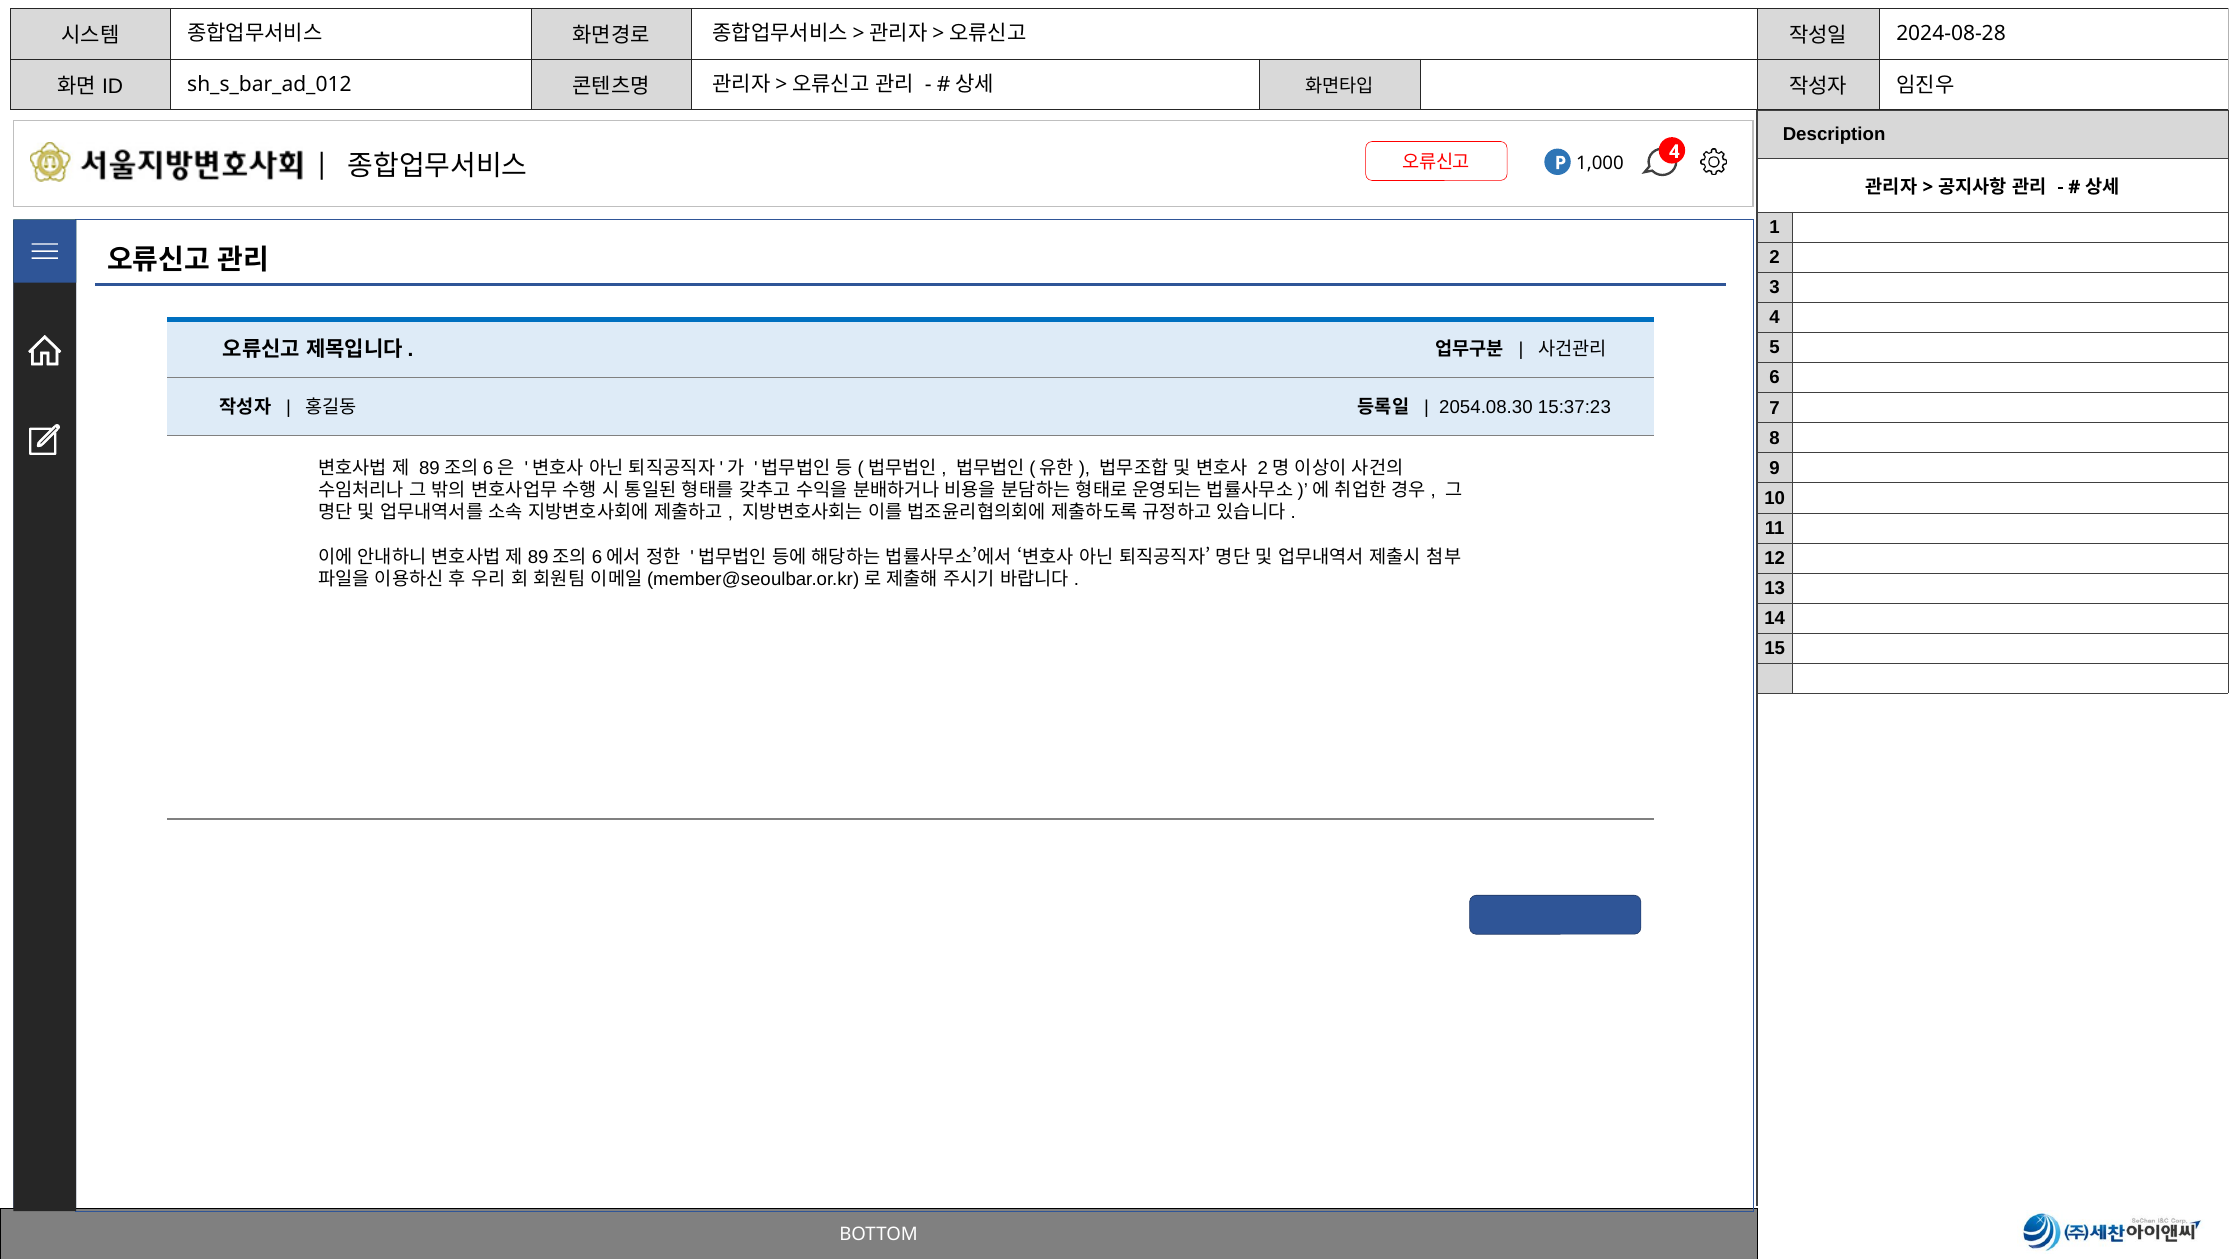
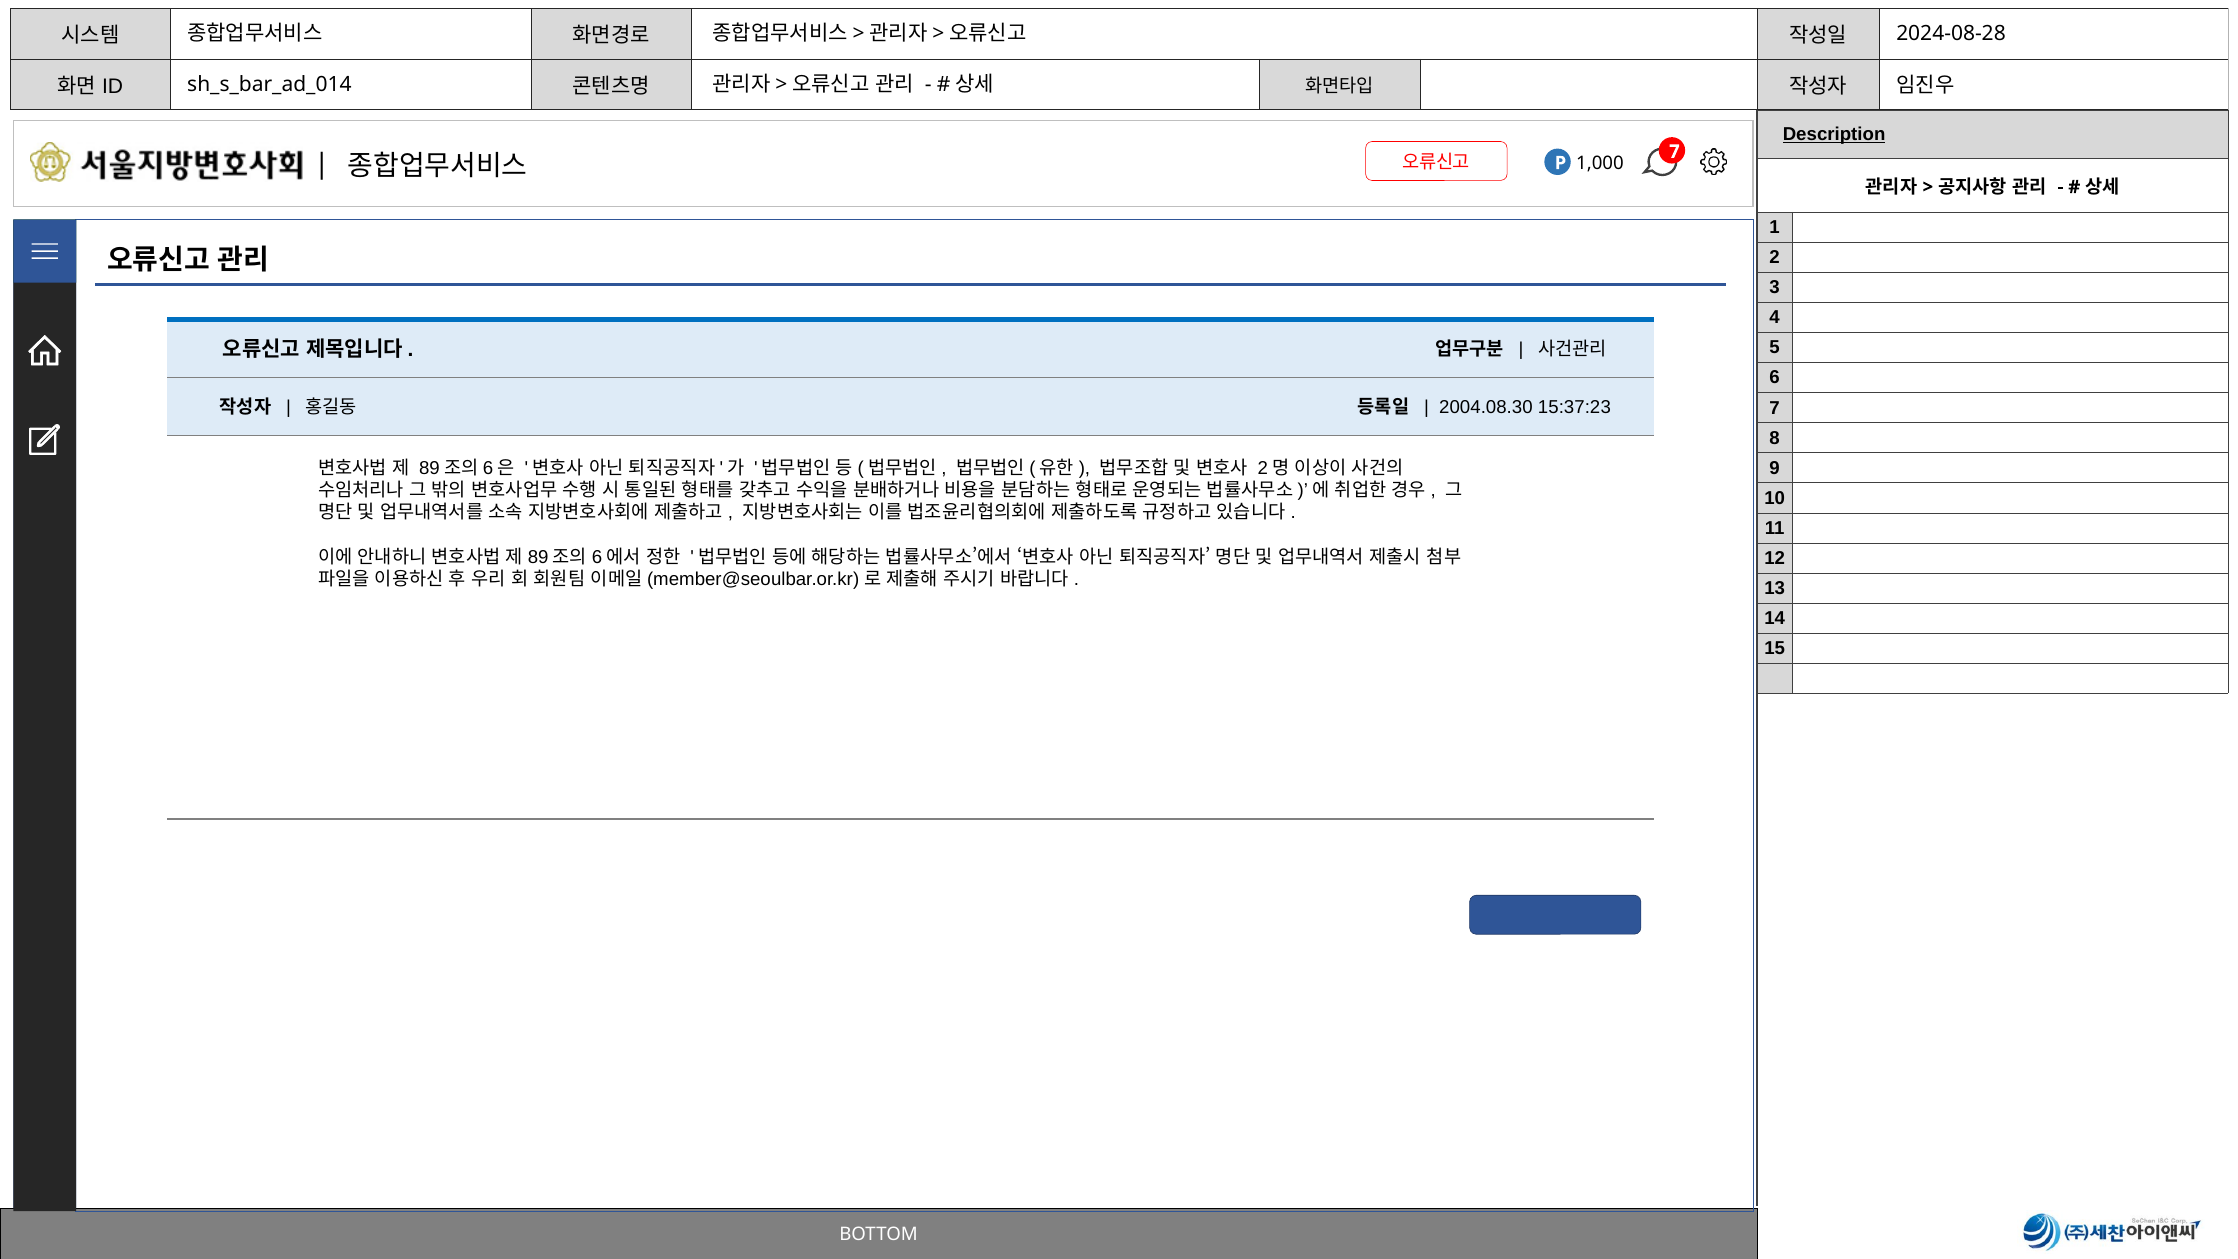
sh_s_bar_ad_012: sh_s_bar_ad_012 -> sh_s_bar_ad_014
Description underline: none -> present
4 at (1674, 152): 4 -> 7
2054.08.30: 2054.08.30 -> 2004.08.30
